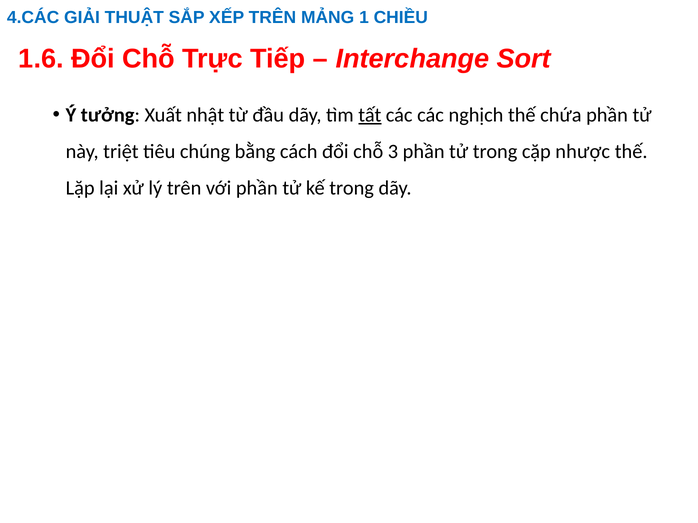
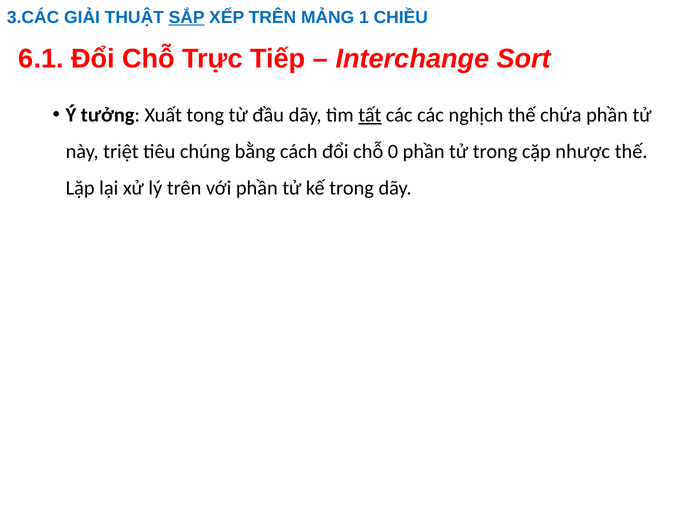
4.CÁC: 4.CÁC -> 3.CÁC
SẮP underline: none -> present
1.6: 1.6 -> 6.1
nhật: nhật -> tong
3: 3 -> 0
